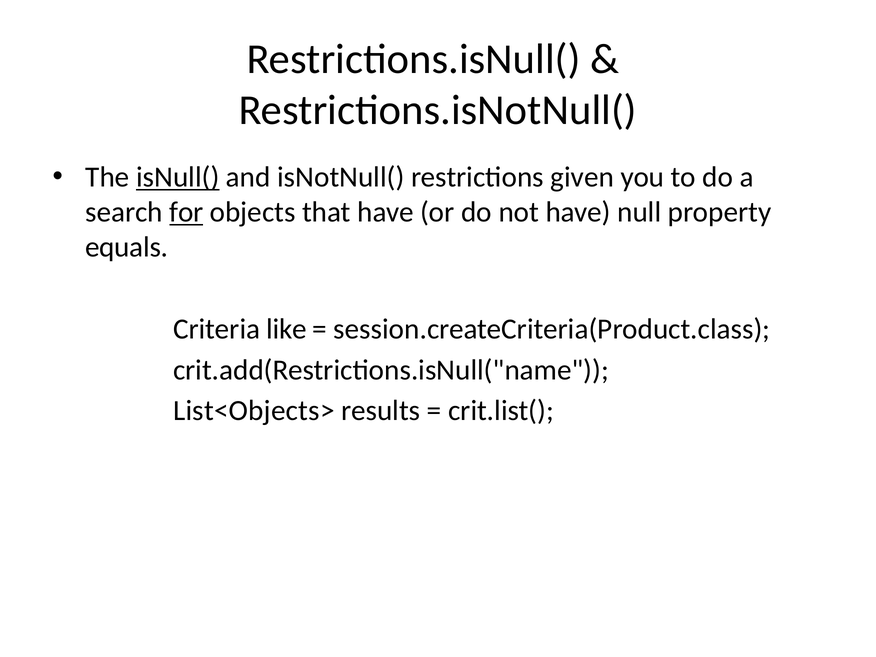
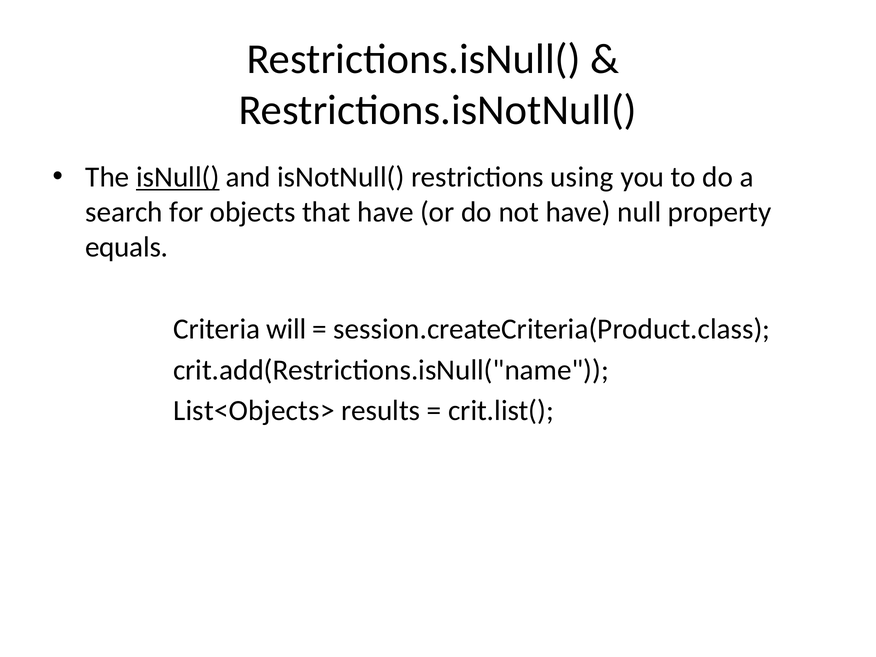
given: given -> using
for underline: present -> none
like: like -> will
